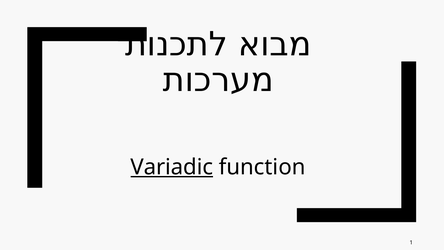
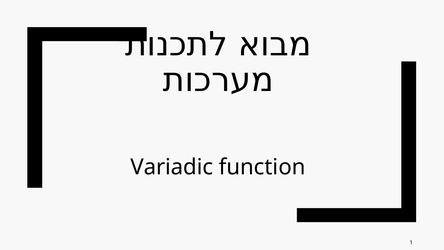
Variadic underline: present -> none
